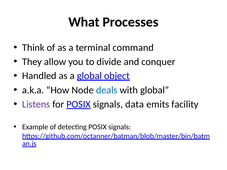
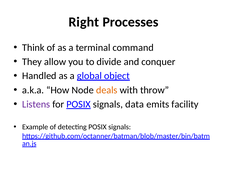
What: What -> Right
deals colour: blue -> orange
with global: global -> throw
